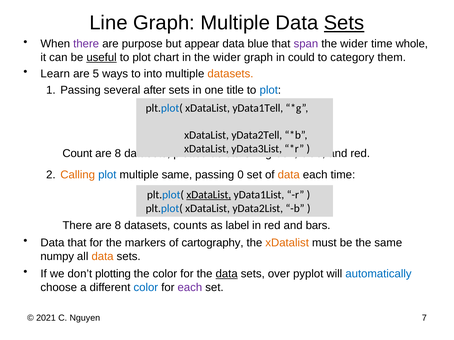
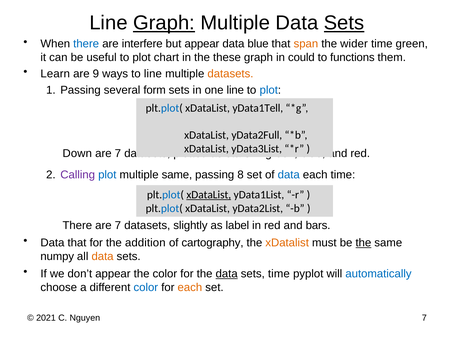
Graph at (164, 23) underline: none -> present
there at (86, 44) colour: purple -> blue
purpose: purpose -> interfere
span colour: purple -> orange
time whole: whole -> green
useful underline: present -> none
in the wider: wider -> these
category: category -> functions
5: 5 -> 9
to into: into -> line
after: after -> form
one title: title -> line
yData2Tell: yData2Tell -> yData2Full
Count: Count -> Down
8 at (118, 154): 8 -> 7
Calling colour: orange -> purple
0: 0 -> 8
data at (289, 175) colour: orange -> blue
There are 8: 8 -> 7
counts: counts -> slightly
markers: markers -> addition
the at (363, 243) underline: none -> present
don’t plotting: plotting -> appear
sets over: over -> time
each at (190, 288) colour: purple -> orange
